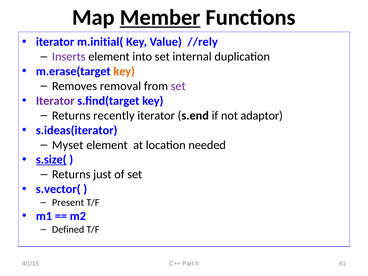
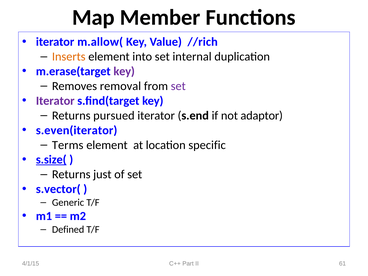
Member underline: present -> none
m.initial(: m.initial( -> m.allow(
//rely: //rely -> //rich
Inserts colour: purple -> orange
key at (124, 71) colour: orange -> purple
recently: recently -> pursued
s.ideas(iterator: s.ideas(iterator -> s.even(iterator
Myset: Myset -> Terms
needed: needed -> specific
Present: Present -> Generic
